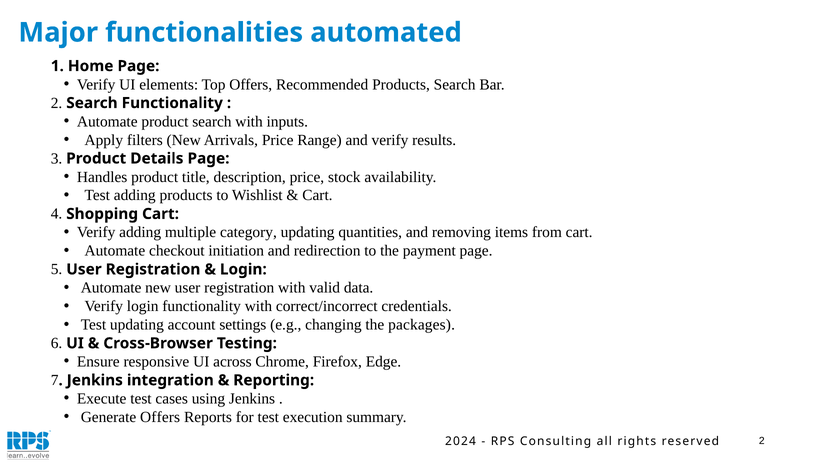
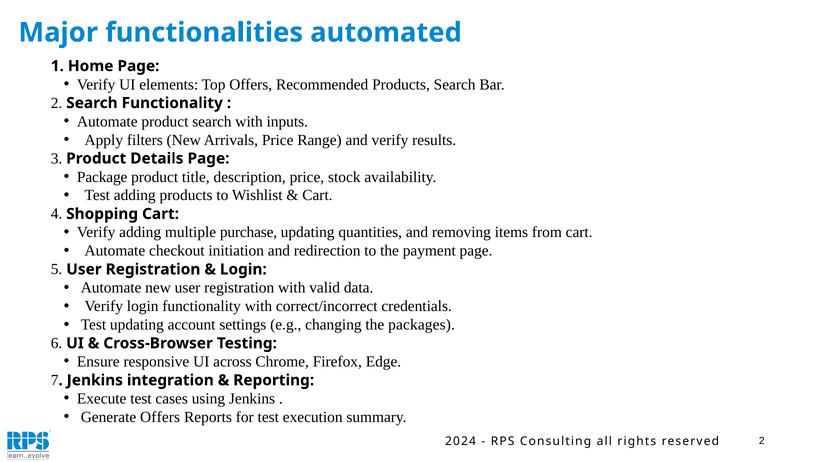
Handles: Handles -> Package
category: category -> purchase
